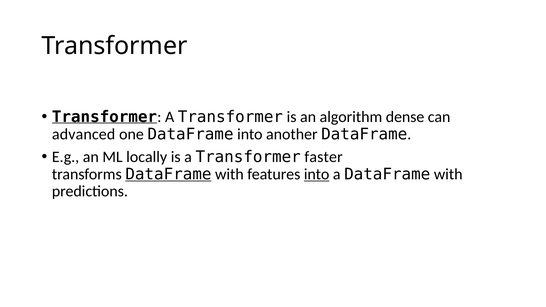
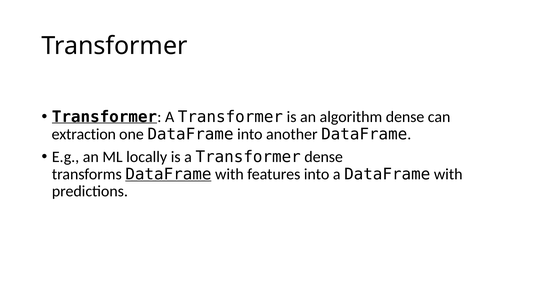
advanced: advanced -> extraction
Transformer faster: faster -> dense
into at (317, 174) underline: present -> none
